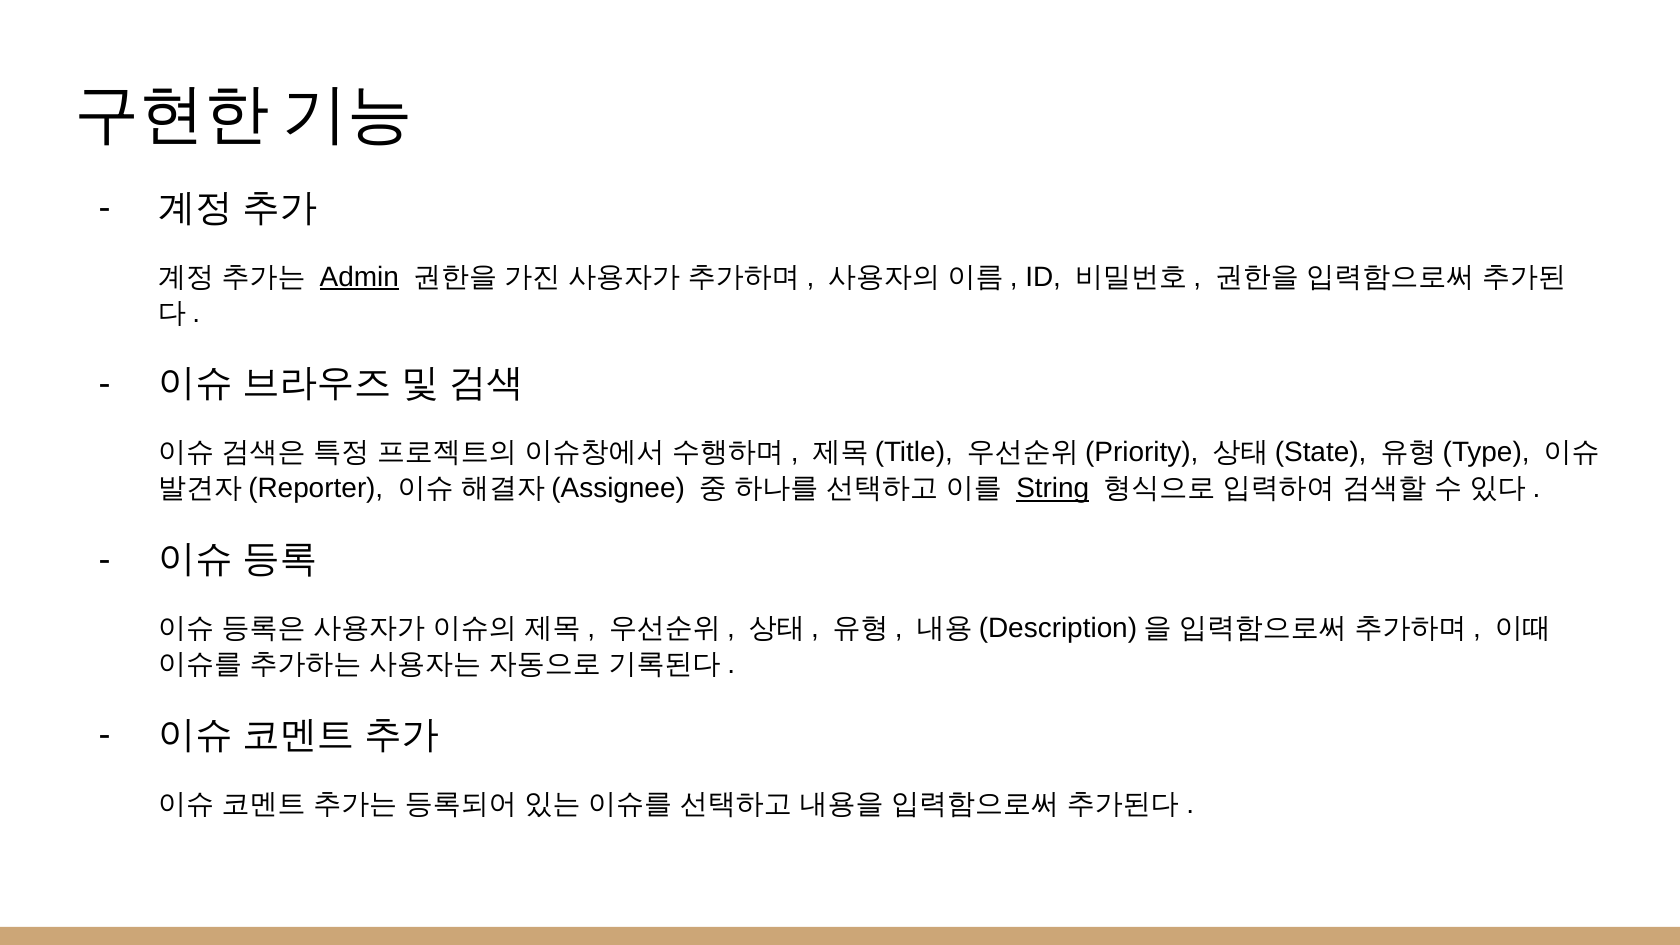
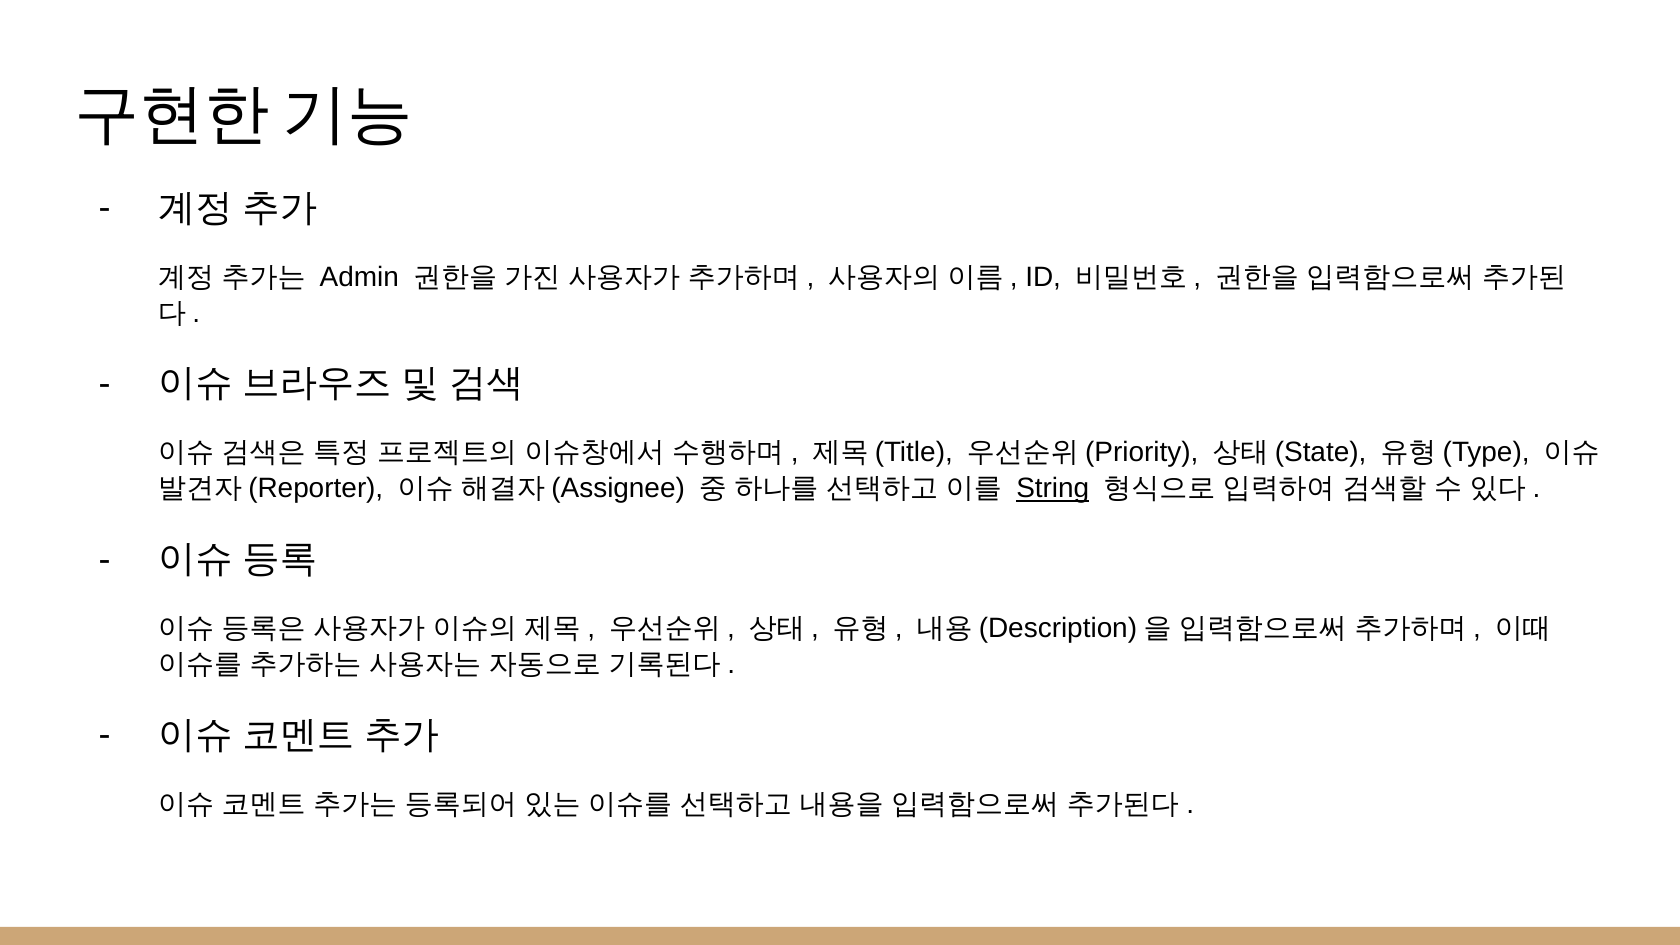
Admin underline: present -> none
